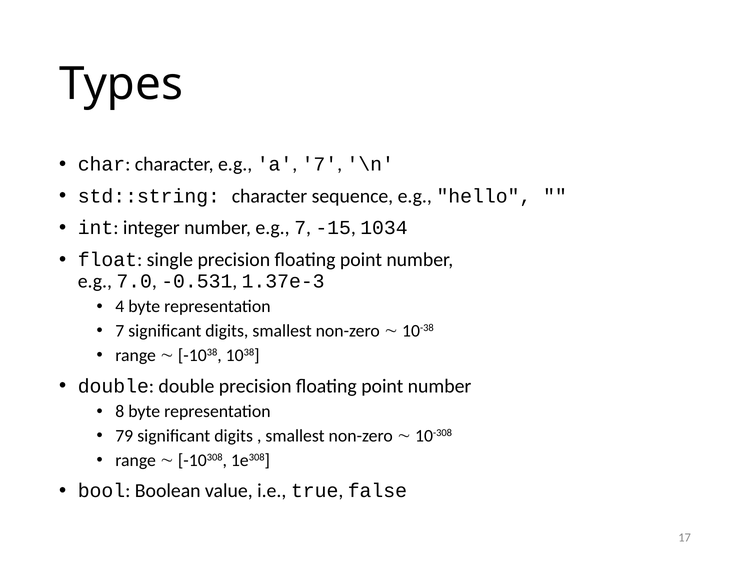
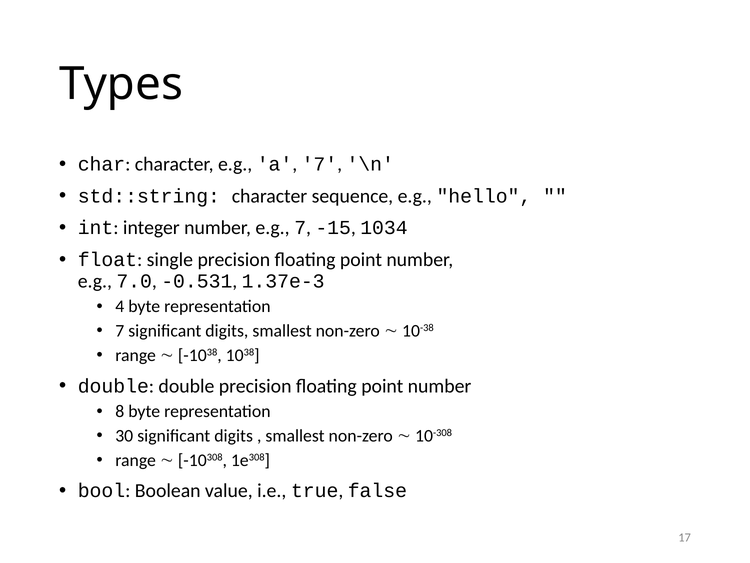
79: 79 -> 30
